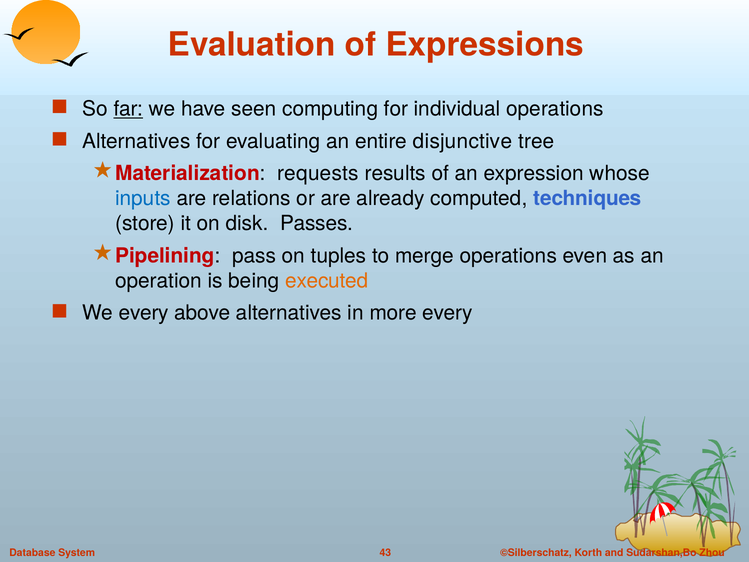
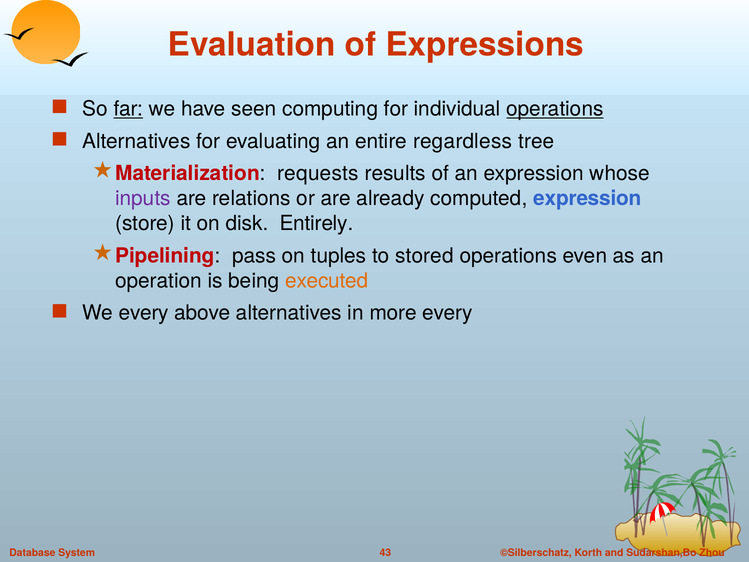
operations at (555, 109) underline: none -> present
disjunctive: disjunctive -> regardless
inputs colour: blue -> purple
computed techniques: techniques -> expression
Passes: Passes -> Entirely
merge: merge -> stored
